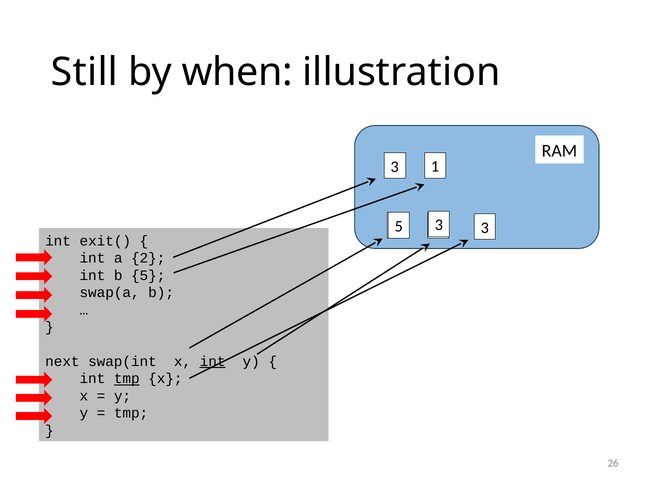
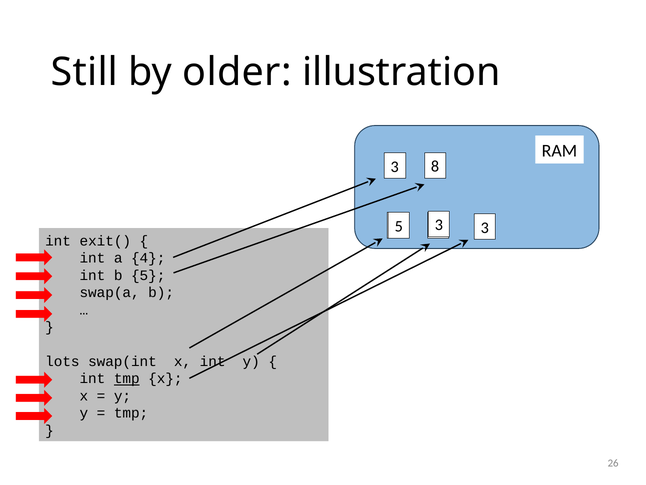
when: when -> older
1: 1 -> 8
2: 2 -> 4
next: next -> lots
int at (213, 361) underline: present -> none
